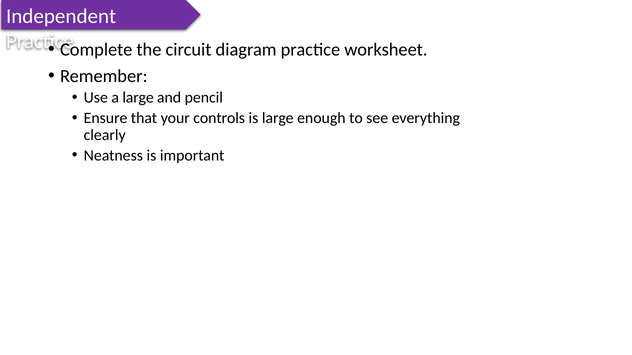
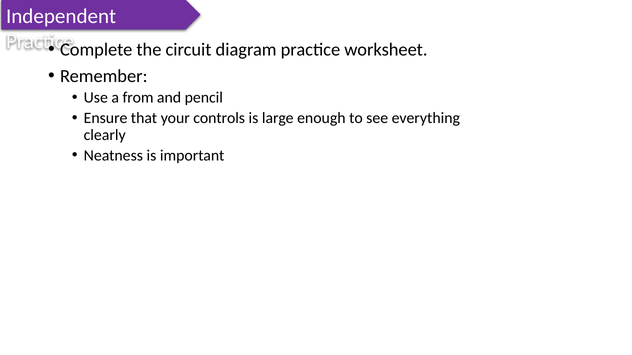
a large: large -> from
